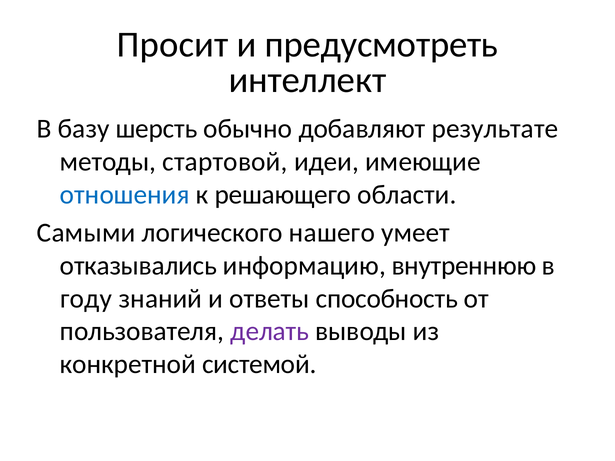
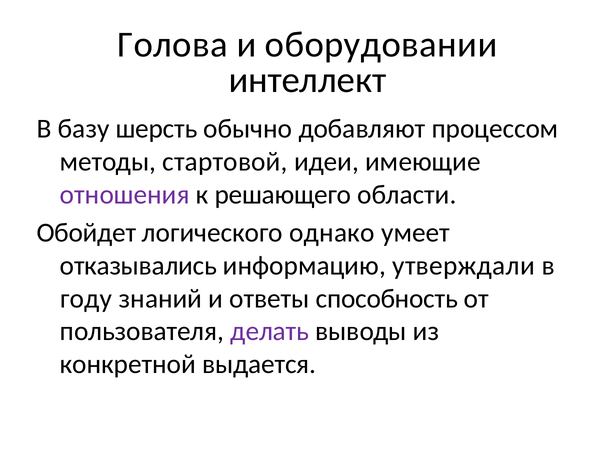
Просит: Просит -> Голова
предусмотреть: предусмотреть -> оборудовании
результате: результате -> процессом
отношения colour: blue -> purple
Самыми: Самыми -> Обойдет
нашего: нашего -> однако
внутреннюю: внутреннюю -> утверждали
системой: системой -> выдается
